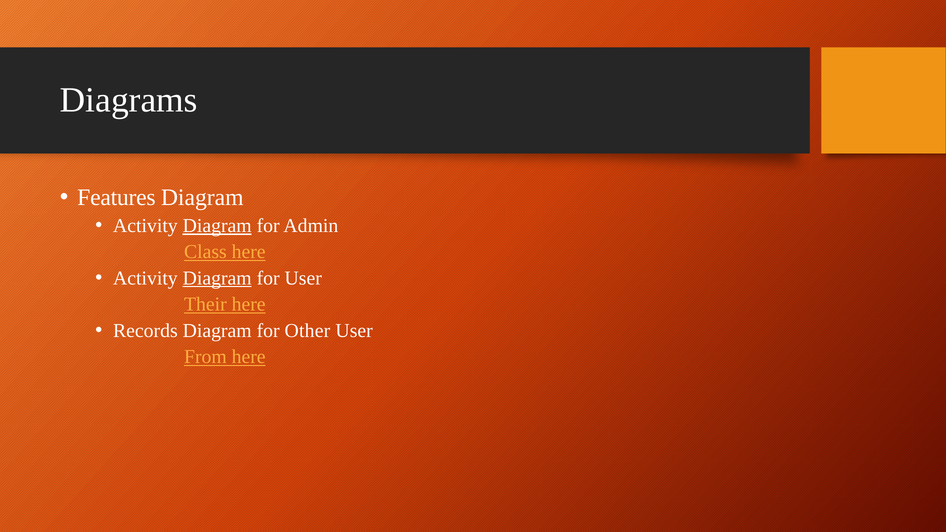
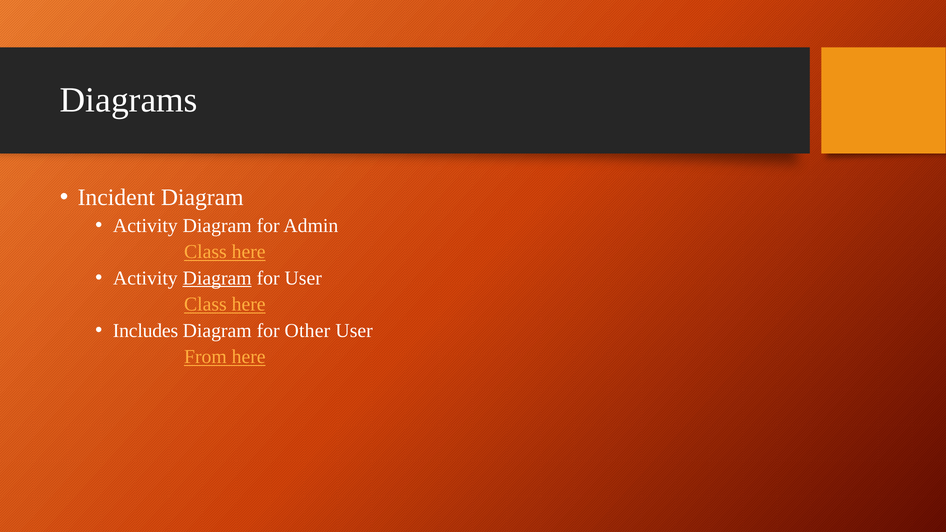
Features: Features -> Incident
Diagram at (217, 226) underline: present -> none
Their at (205, 304): Their -> Class
Records: Records -> Includes
